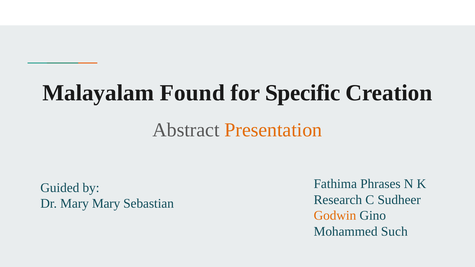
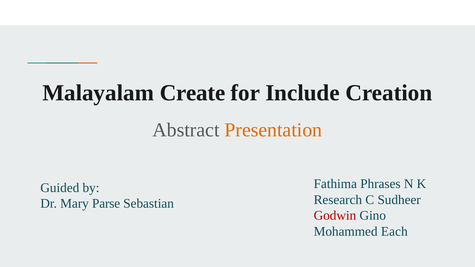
Found: Found -> Create
Specific: Specific -> Include
Mary Mary: Mary -> Parse
Godwin colour: orange -> red
Such: Such -> Each
